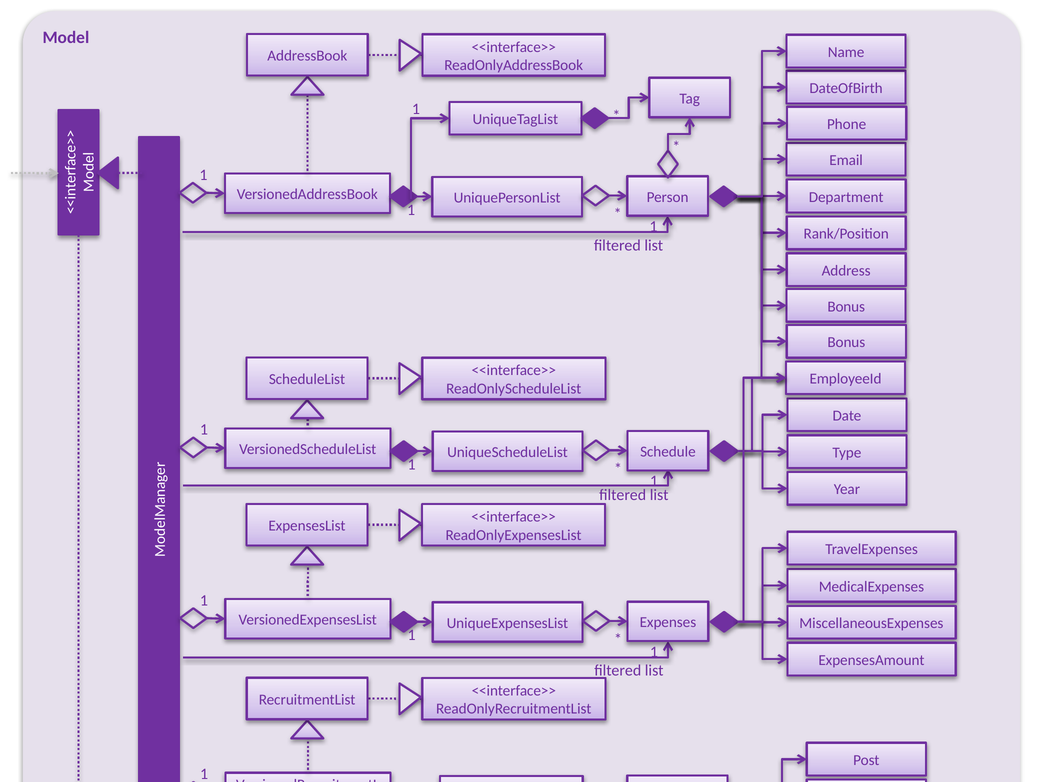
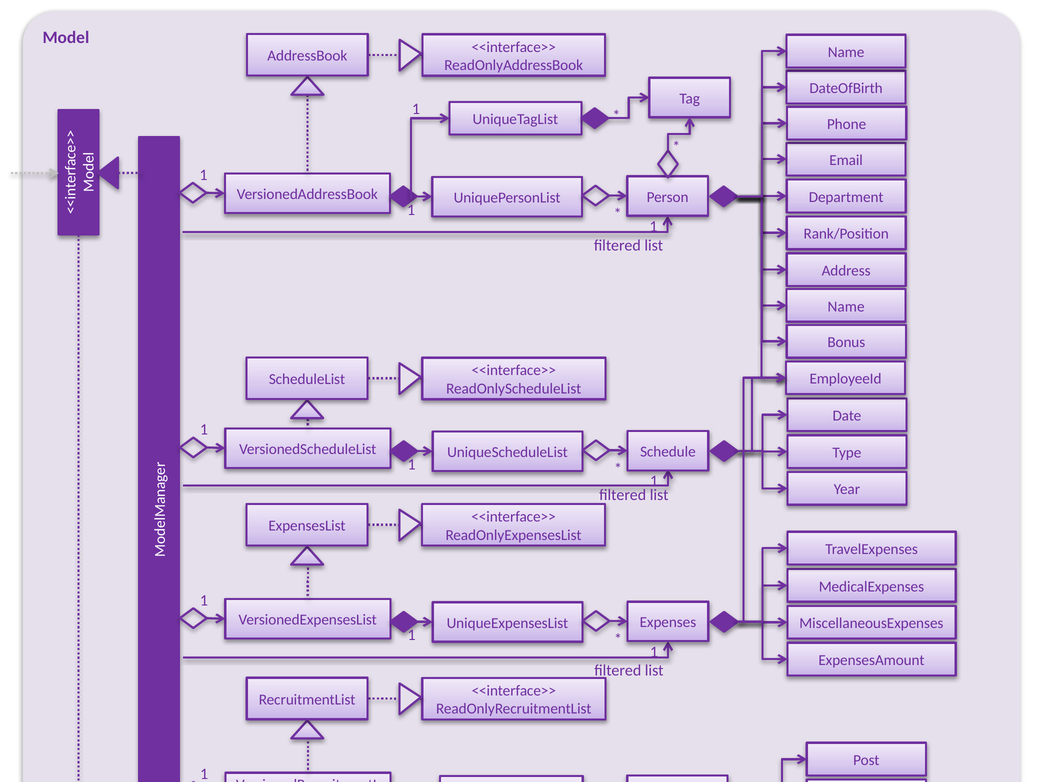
Bonus at (846, 307): Bonus -> Name
